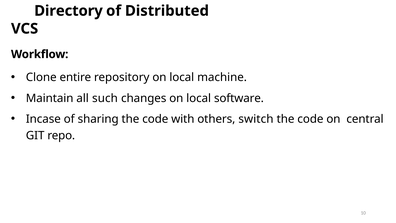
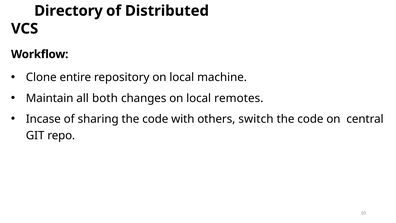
such: such -> both
software: software -> remotes
